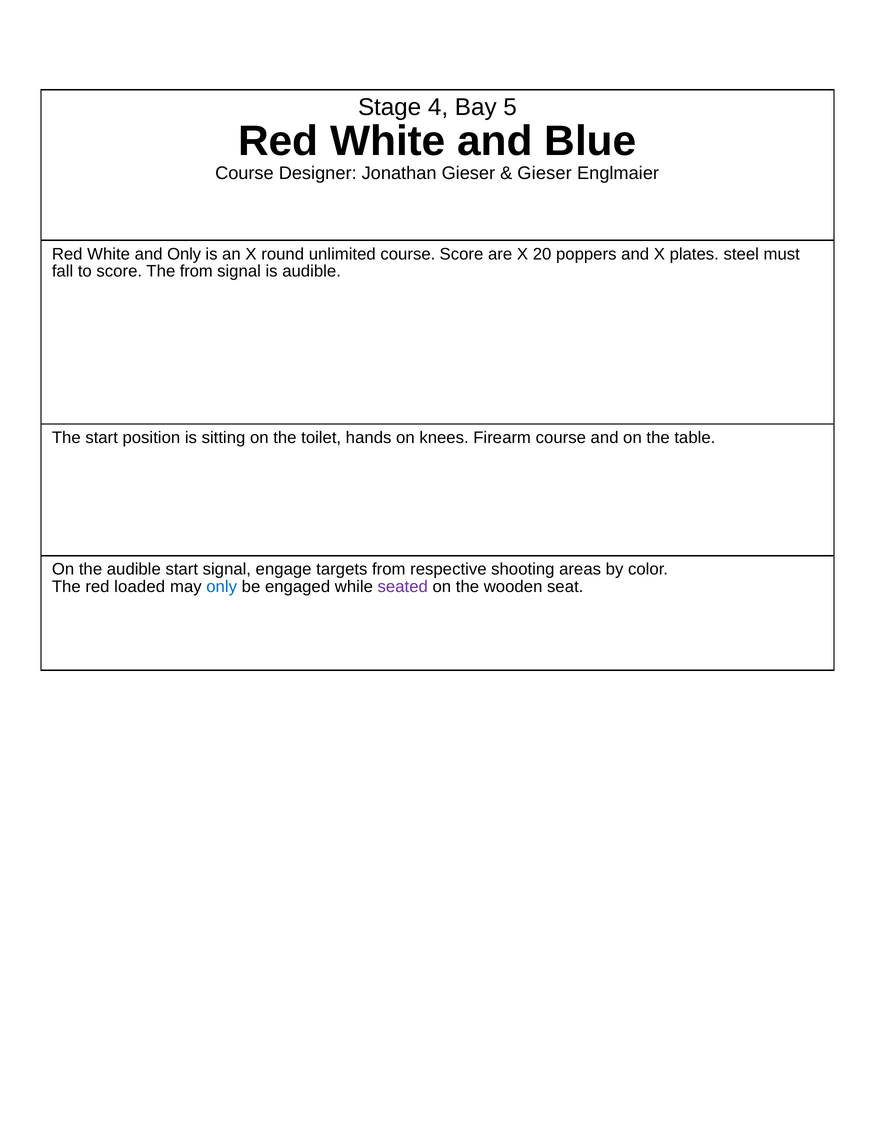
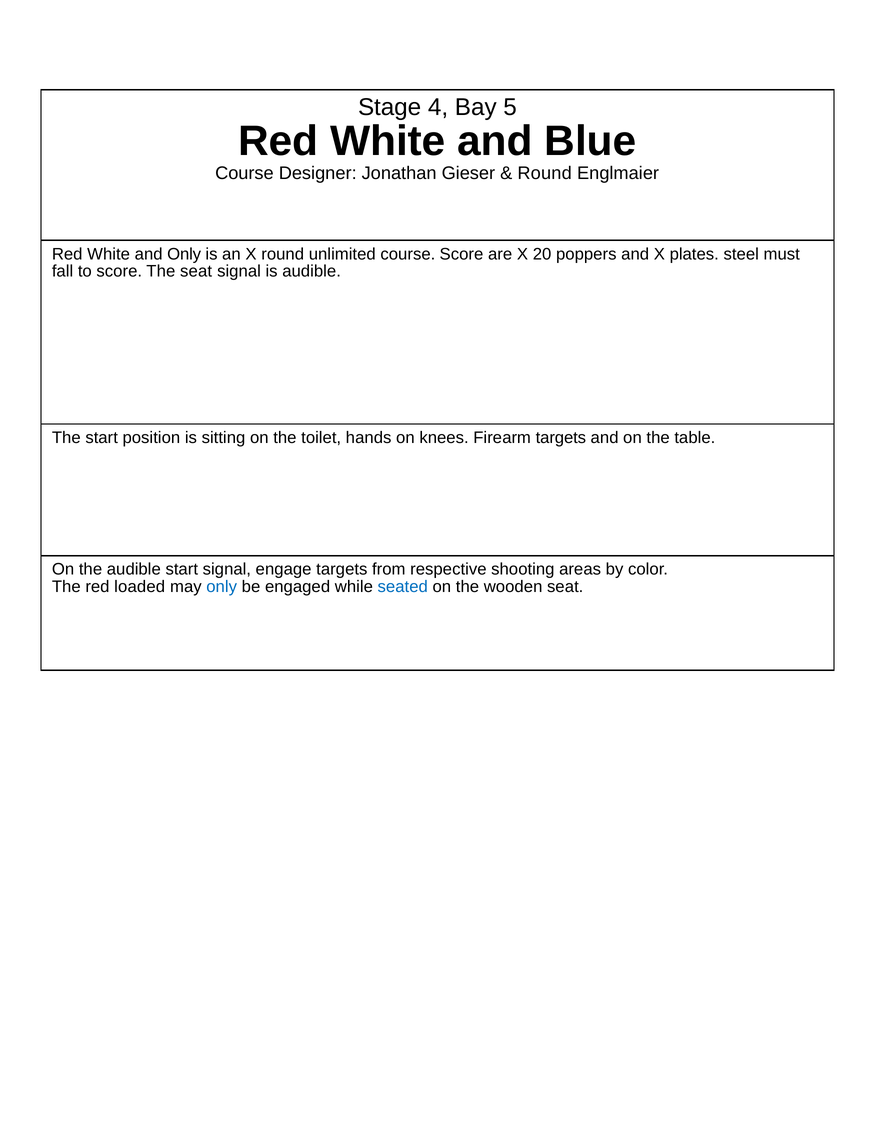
Gieser at (545, 174): Gieser -> Round
The from: from -> seat
Firearm course: course -> targets
seated colour: purple -> blue
